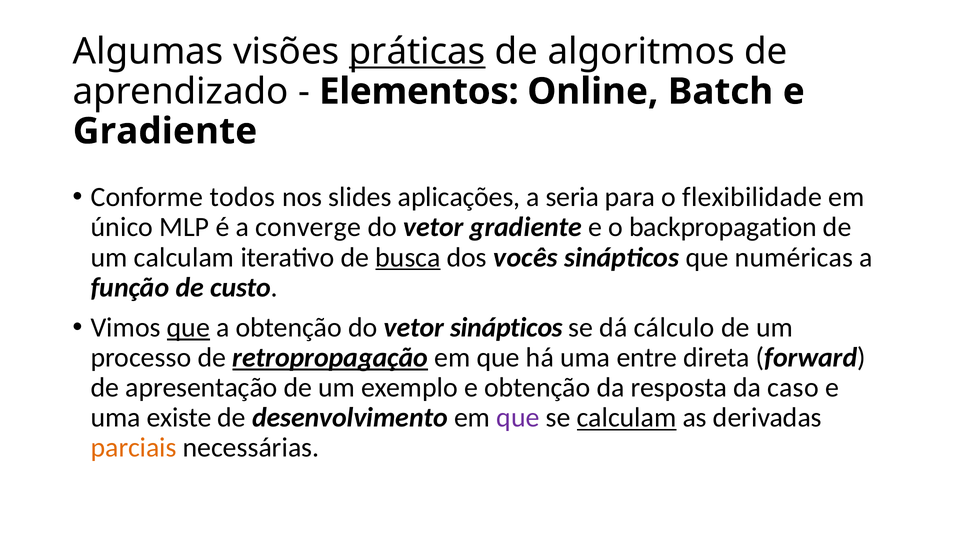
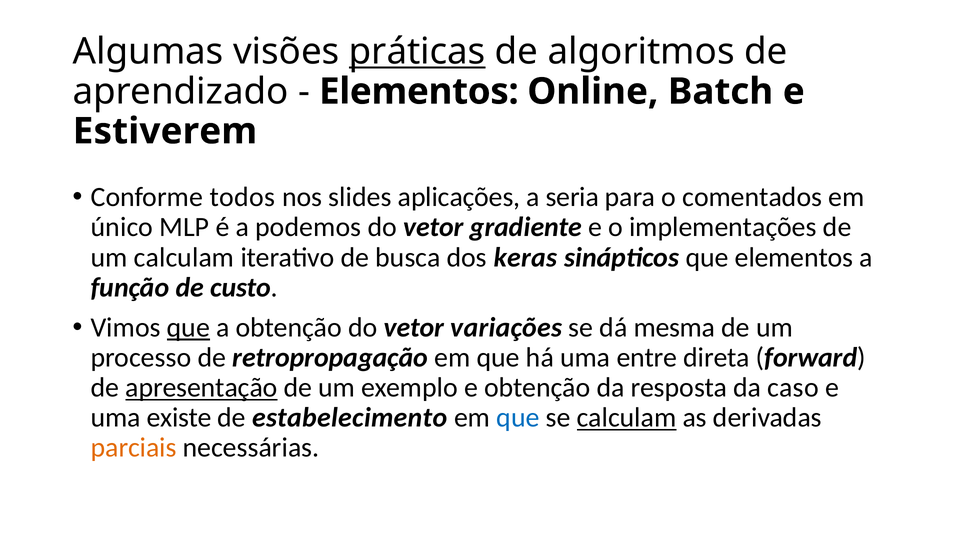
Gradiente at (165, 131): Gradiente -> Estiverem
flexibilidade: flexibilidade -> comentados
converge: converge -> podemos
backpropagation: backpropagation -> implementações
busca underline: present -> none
vocês: vocês -> keras
que numéricas: numéricas -> elementos
vetor sinápticos: sinápticos -> variações
cálculo: cálculo -> mesma
retropropagação underline: present -> none
apresentação underline: none -> present
desenvolvimento: desenvolvimento -> estabelecimento
que at (518, 418) colour: purple -> blue
